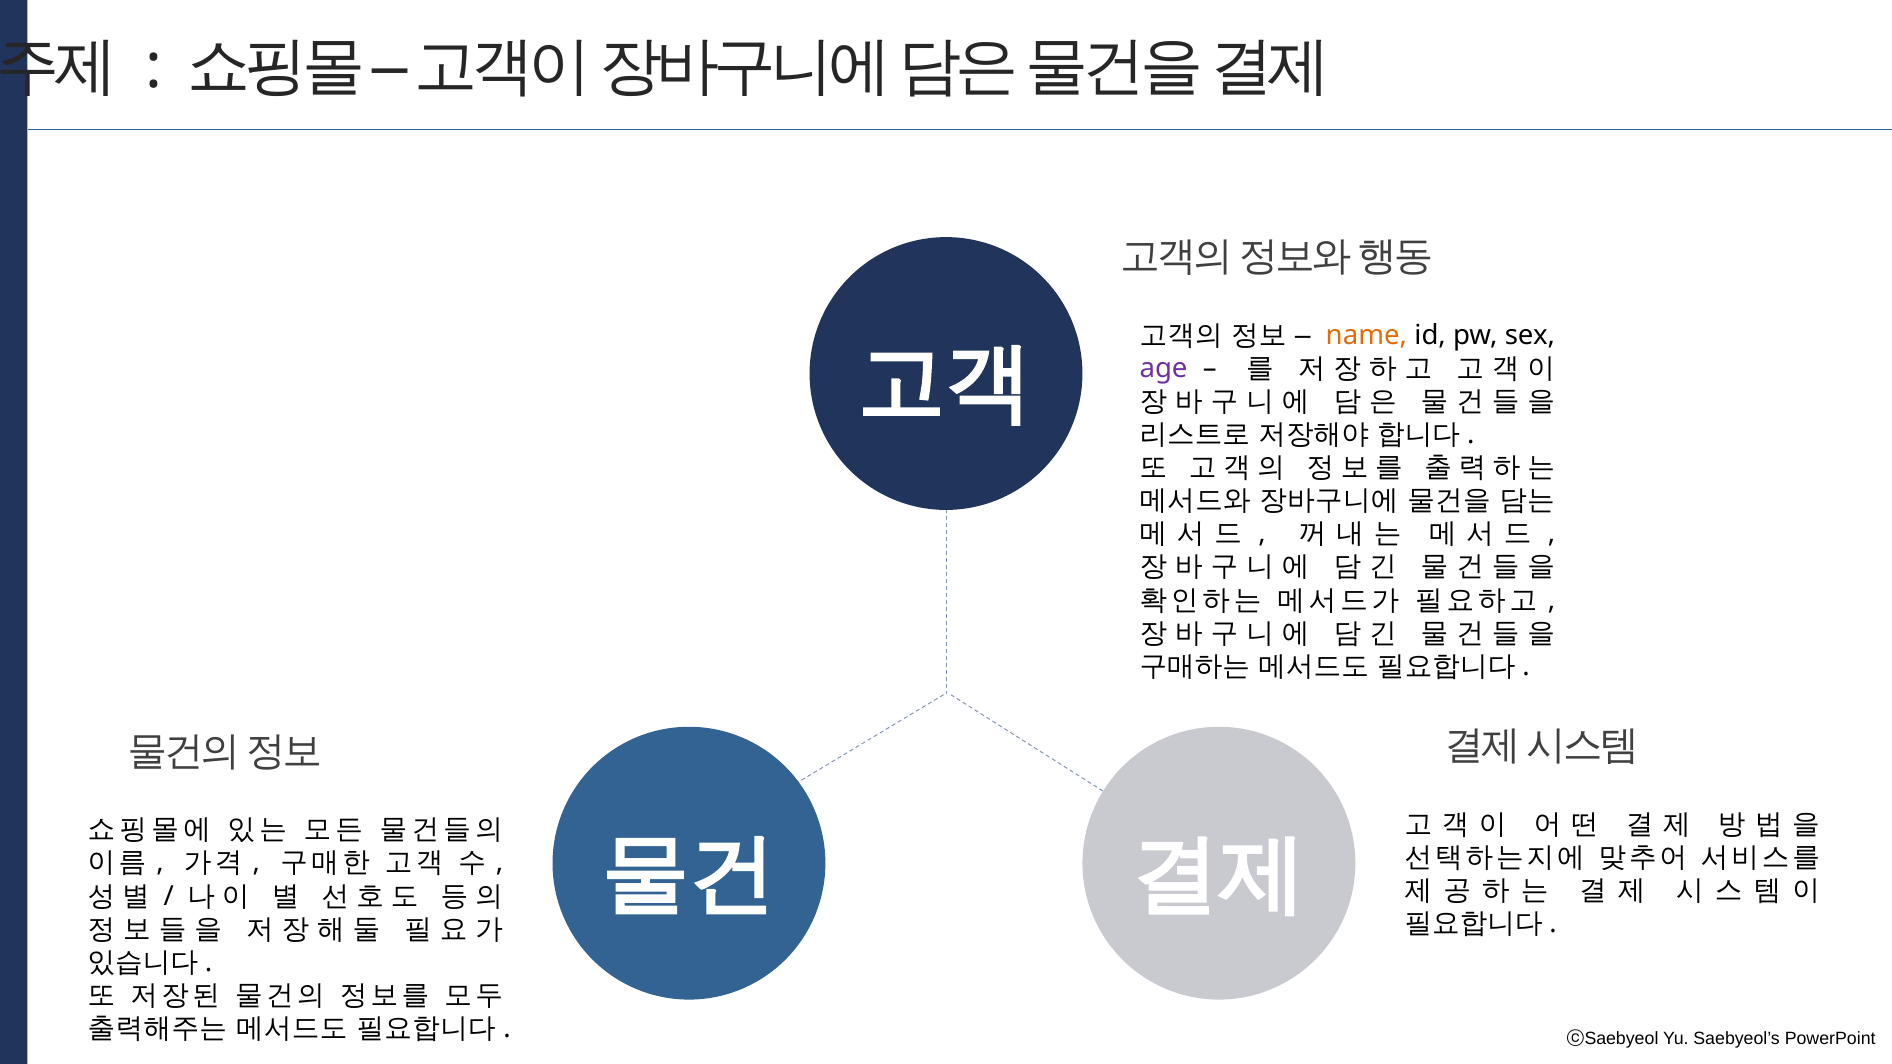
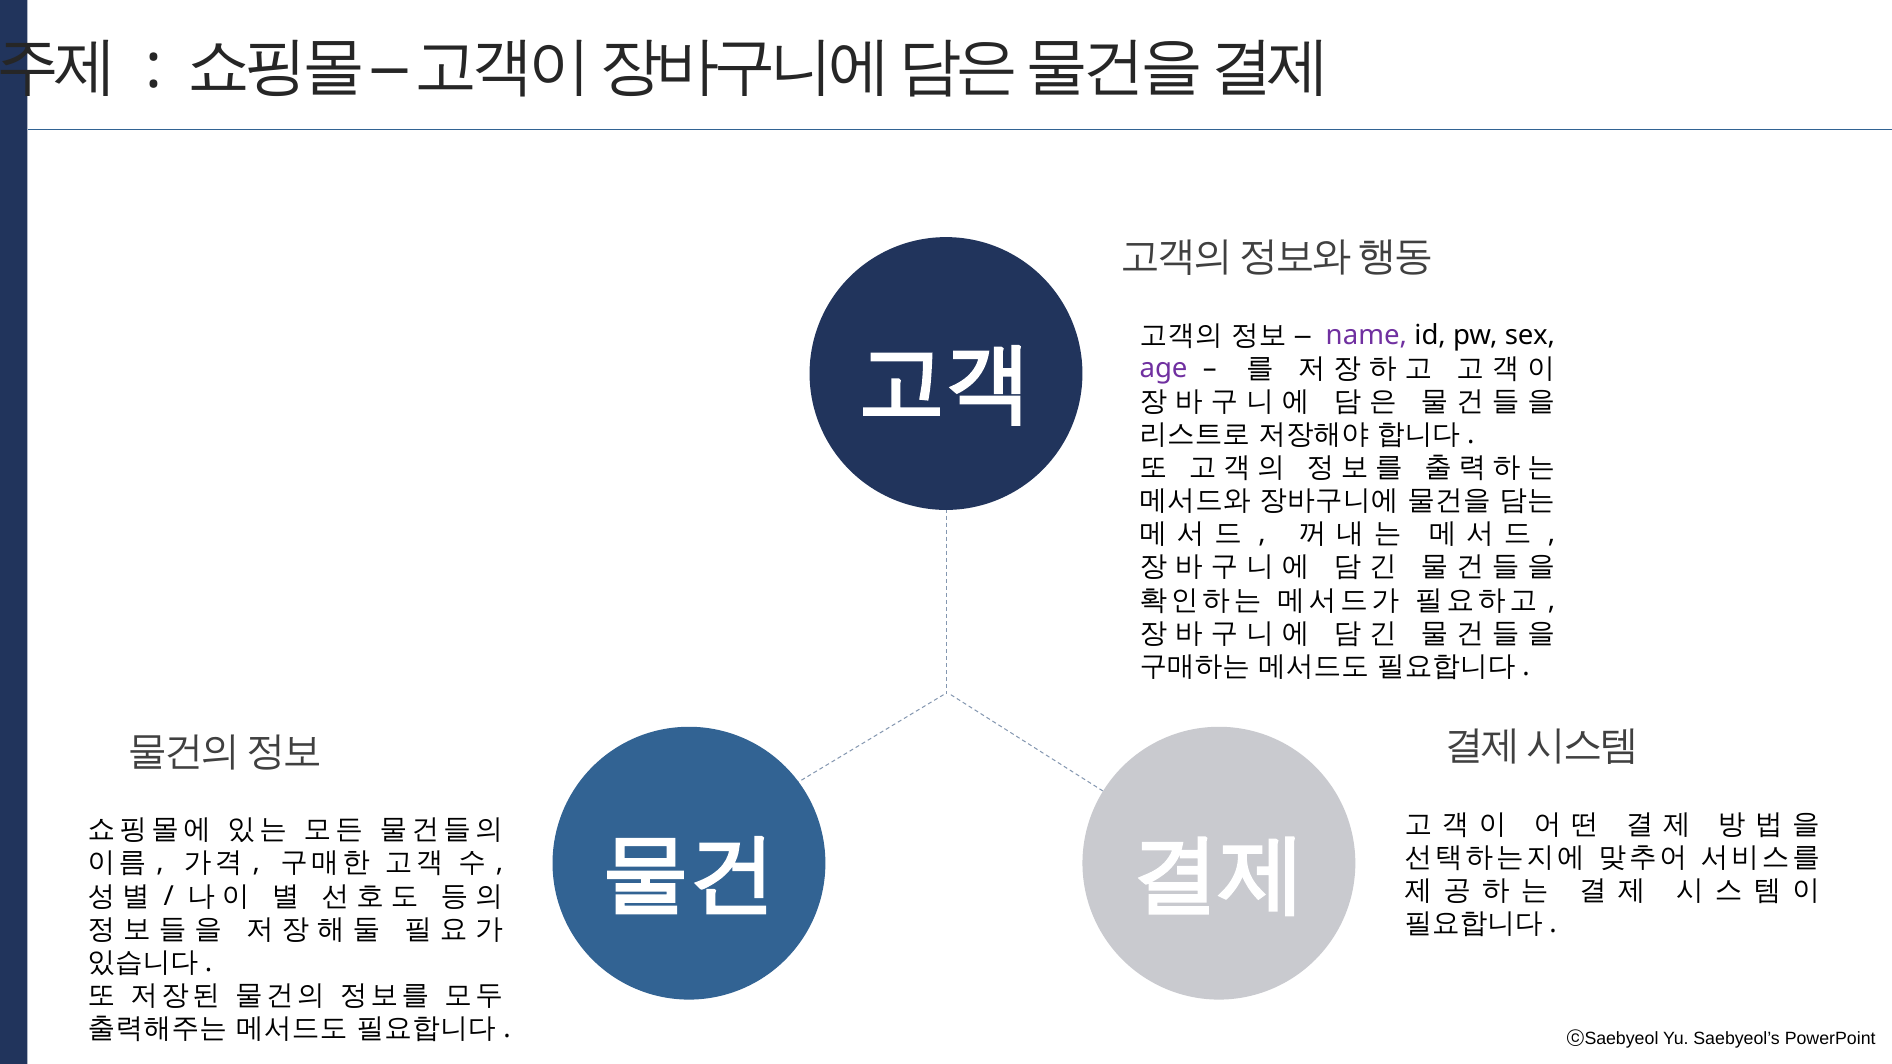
name colour: orange -> purple
